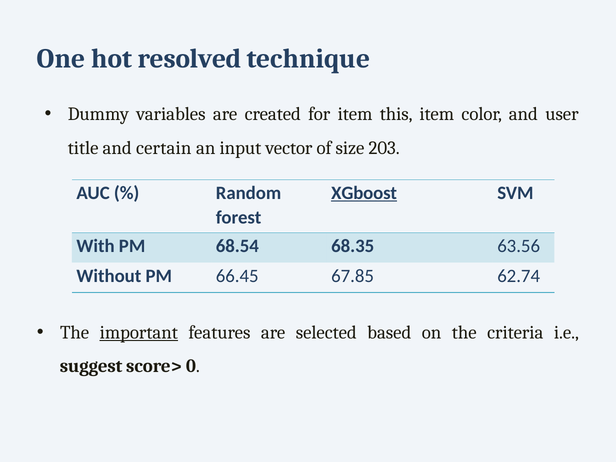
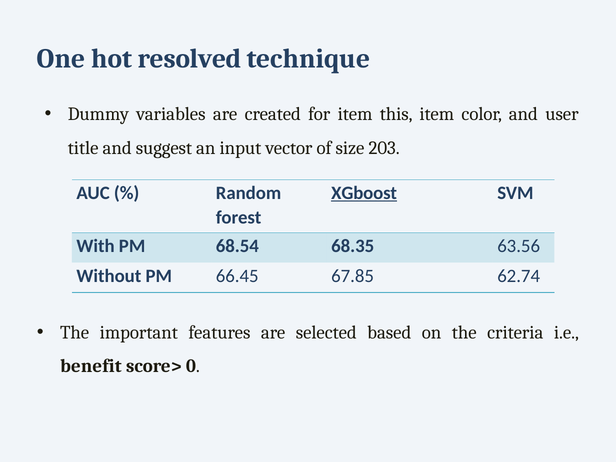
certain: certain -> suggest
important underline: present -> none
suggest: suggest -> benefit
